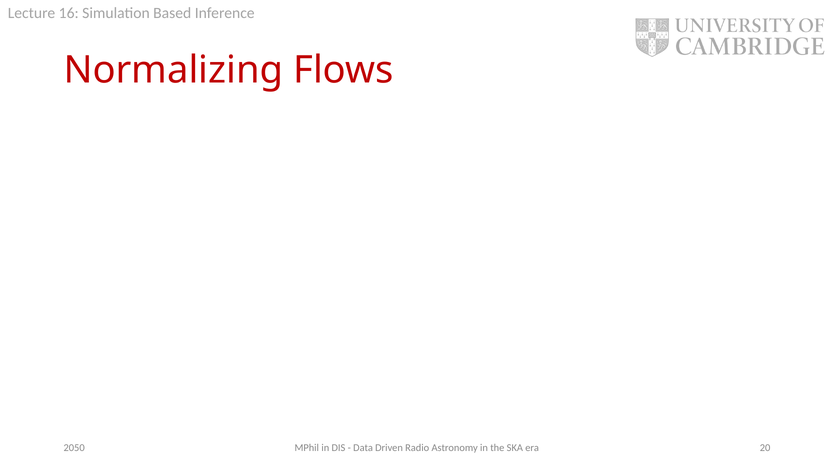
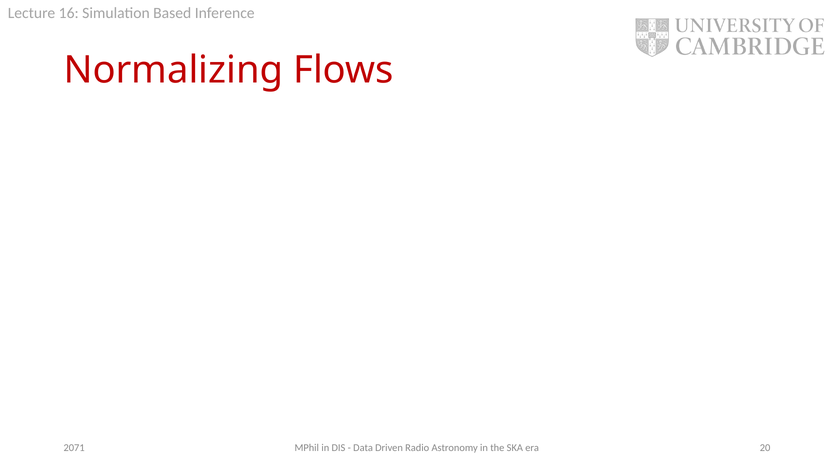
2050: 2050 -> 2071
